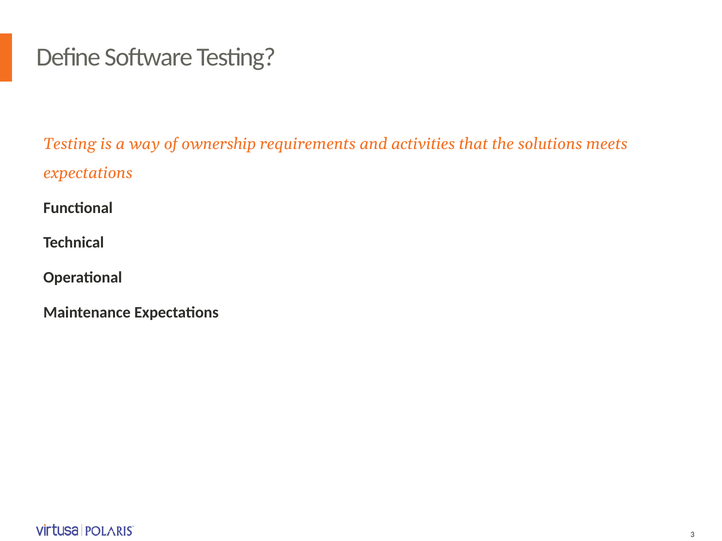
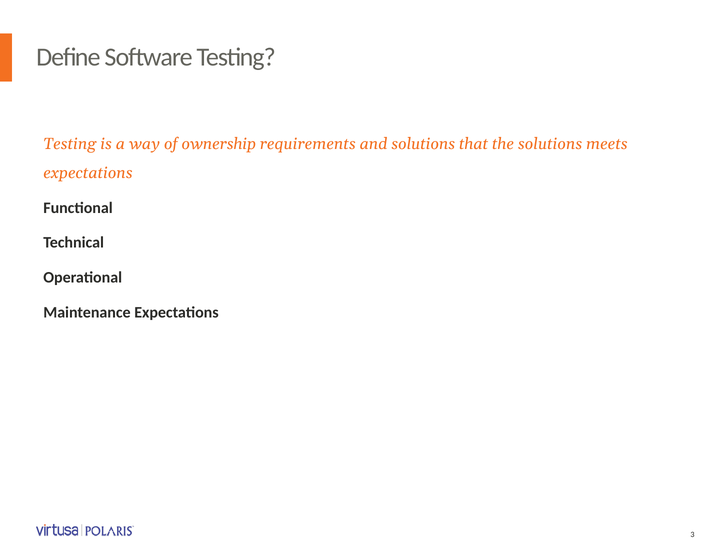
and activities: activities -> solutions
